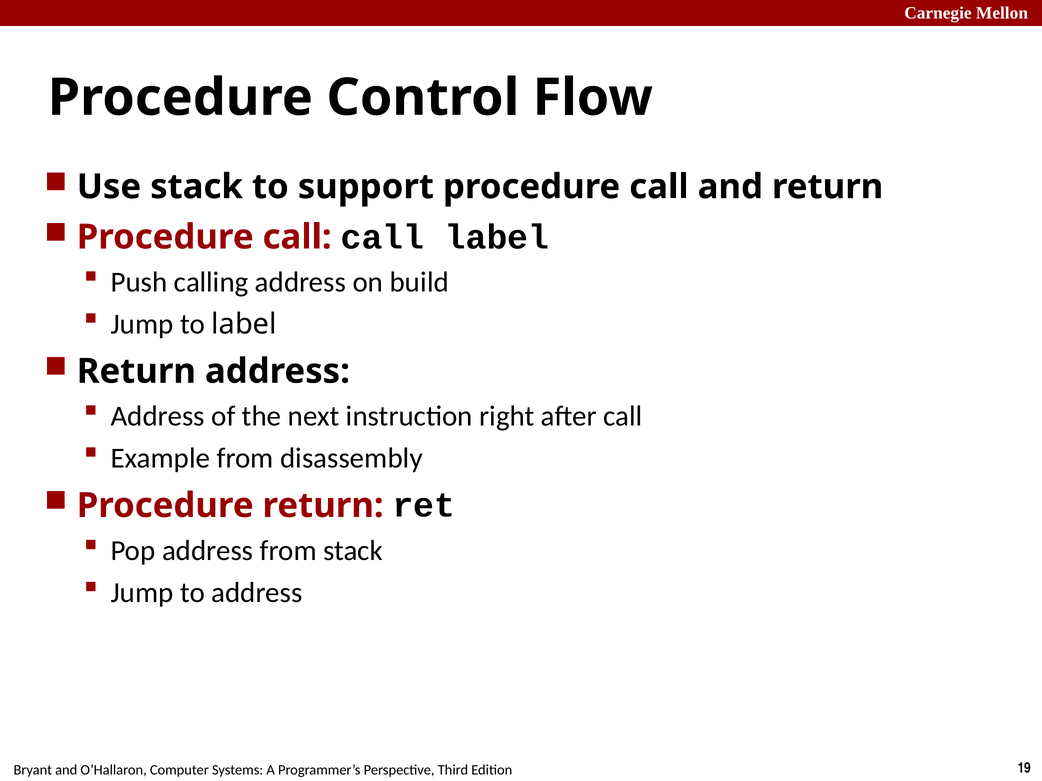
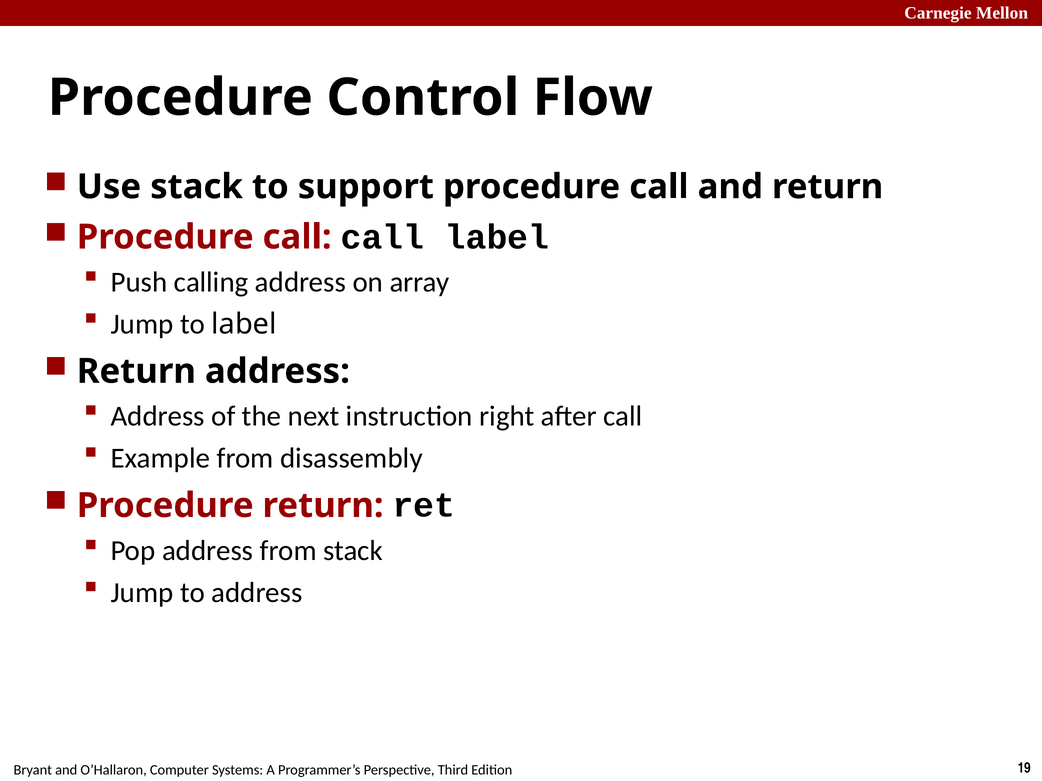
build: build -> array
